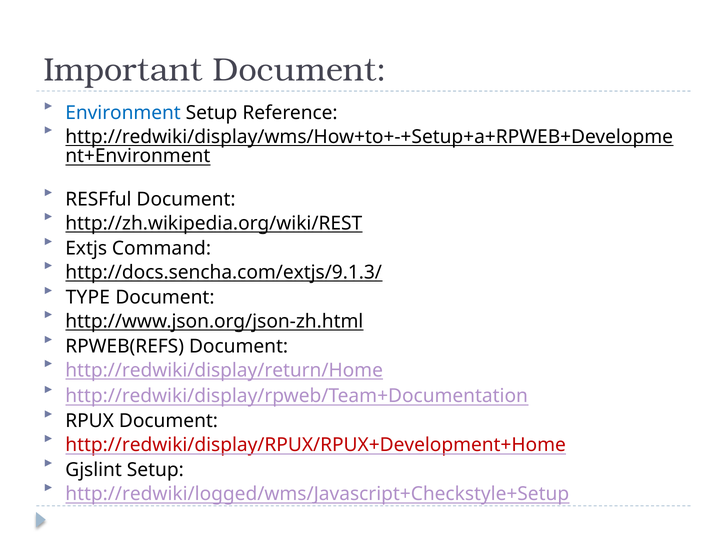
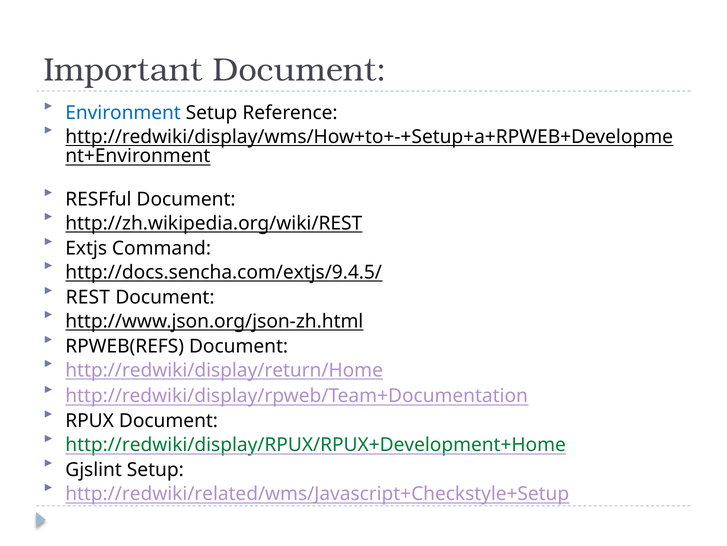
http://docs.sencha.com/extjs/9.1.3/: http://docs.sencha.com/extjs/9.1.3/ -> http://docs.sencha.com/extjs/9.4.5/
TYPE: TYPE -> REST
http://redwiki/display/RPUX/RPUX+Development+Home colour: red -> green
http://redwiki/logged/wms/Javascript+Checkstyle+Setup: http://redwiki/logged/wms/Javascript+Checkstyle+Setup -> http://redwiki/related/wms/Javascript+Checkstyle+Setup
